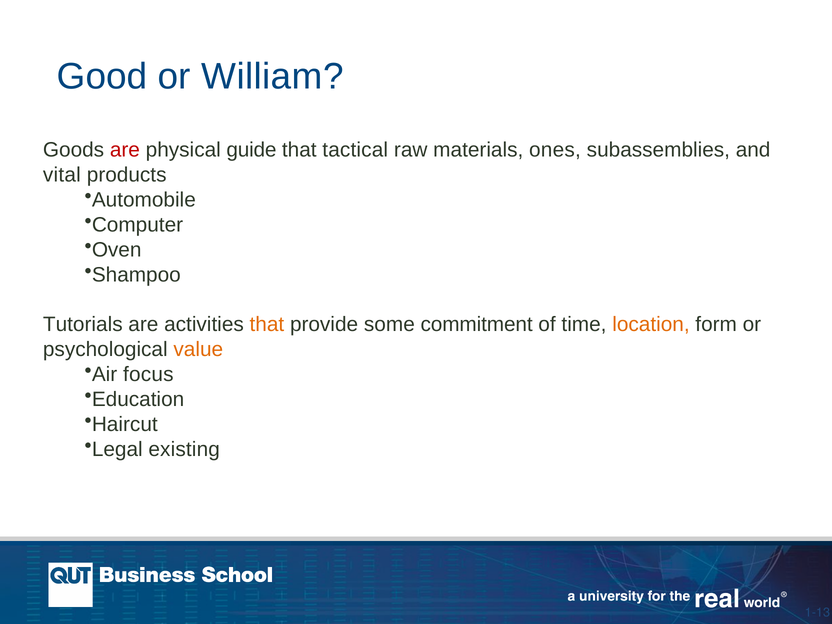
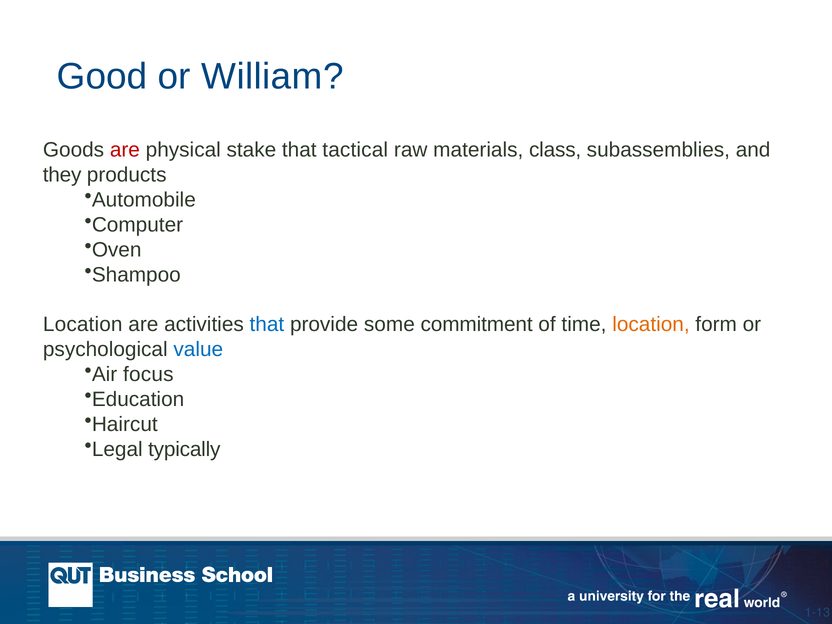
guide: guide -> stake
ones: ones -> class
vital: vital -> they
Tutorials at (83, 325): Tutorials -> Location
that at (267, 325) colour: orange -> blue
value colour: orange -> blue
existing: existing -> typically
